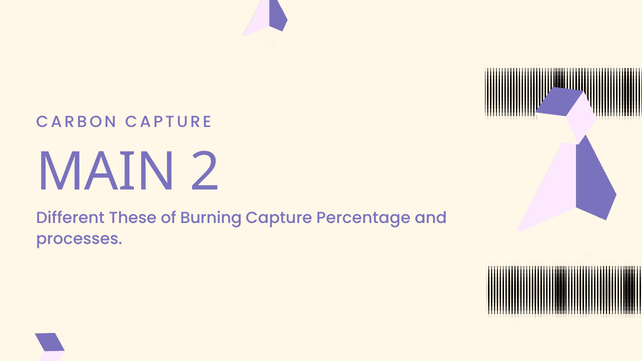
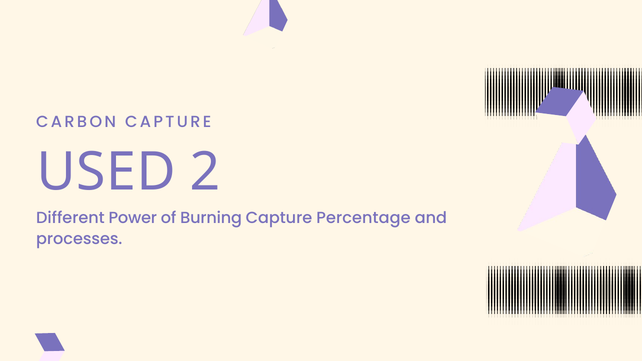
MAIN: MAIN -> USED
These: These -> Power
